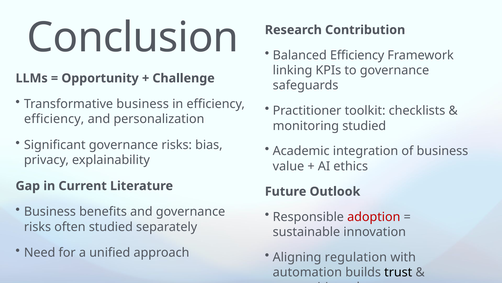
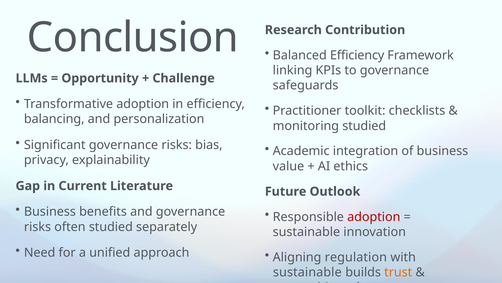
Transformative business: business -> adoption
efficiency at (54, 119): efficiency -> balancing
automation at (307, 272): automation -> sustainable
trust colour: black -> orange
